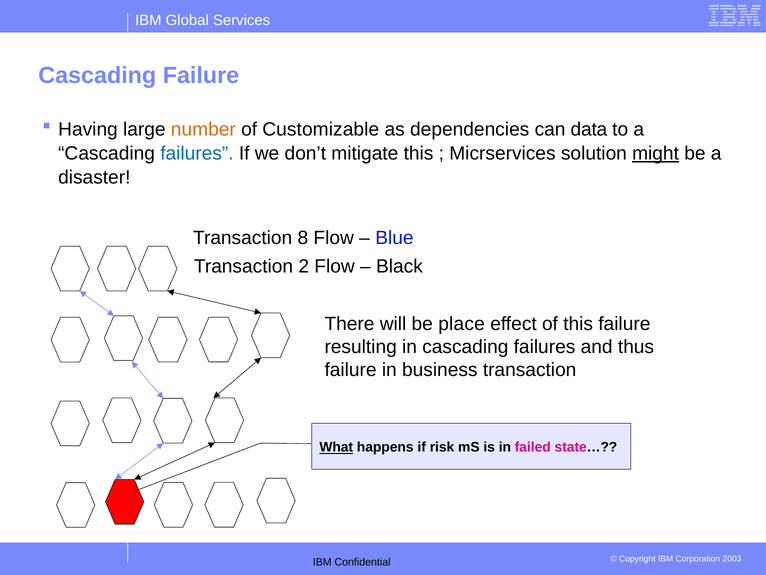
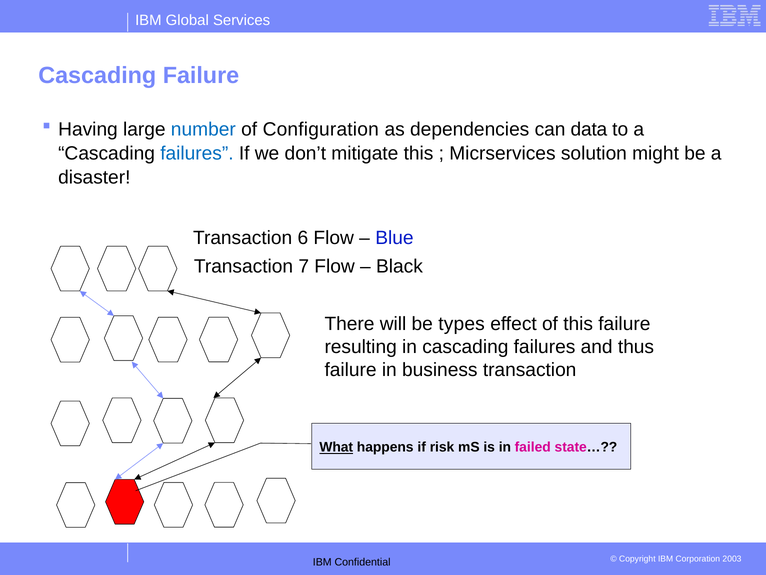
number colour: orange -> blue
Customizable: Customizable -> Configuration
might underline: present -> none
8: 8 -> 6
2: 2 -> 7
place: place -> types
